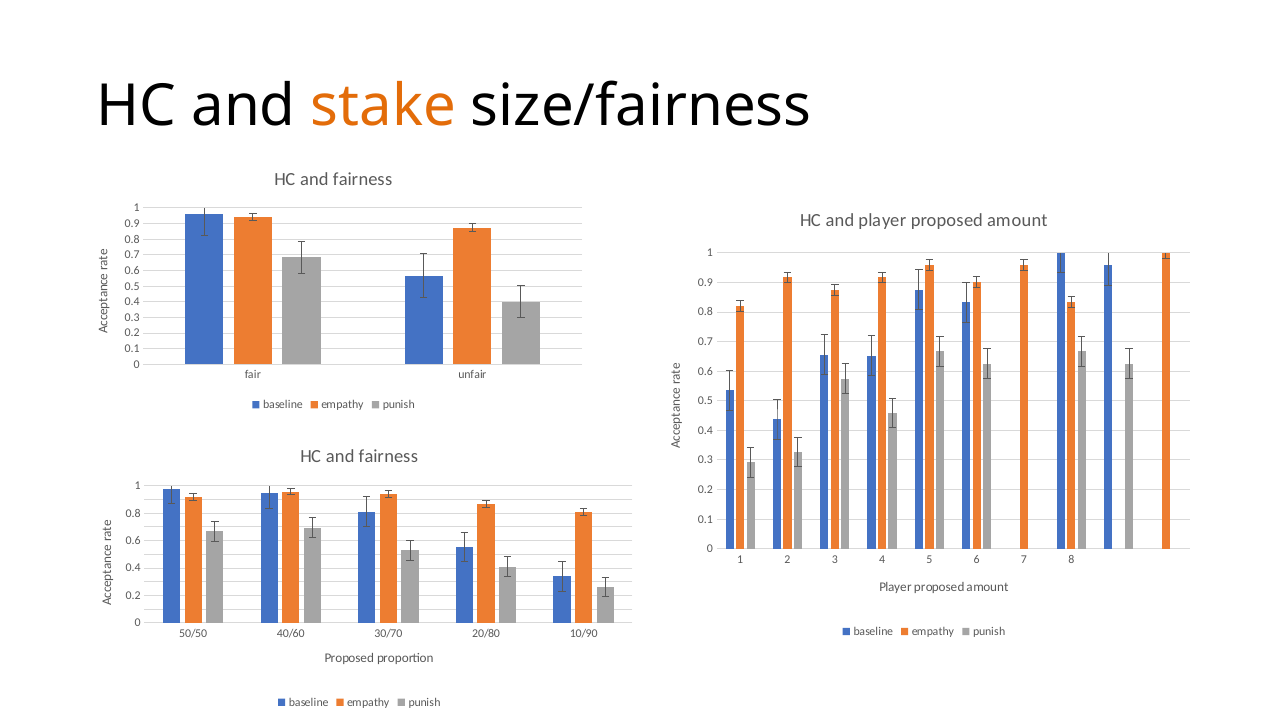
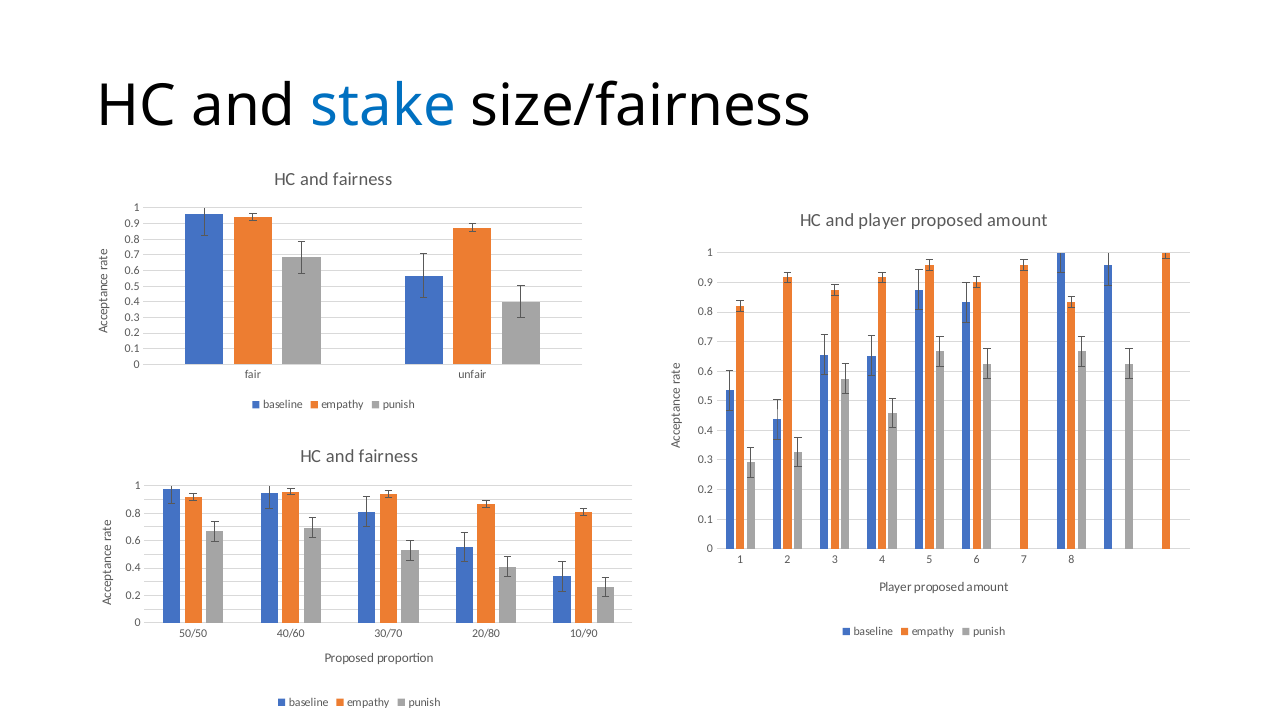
stake colour: orange -> blue
